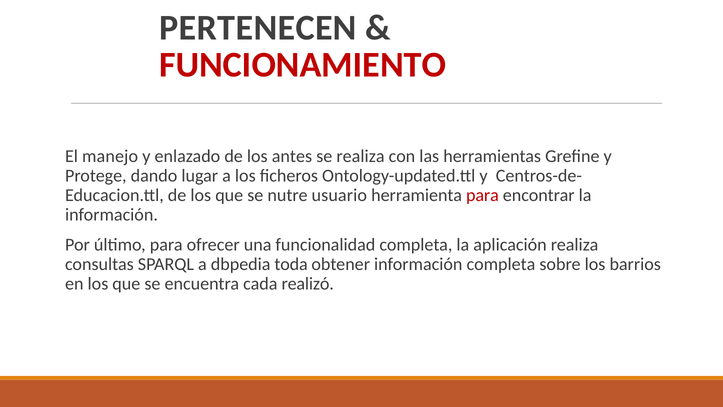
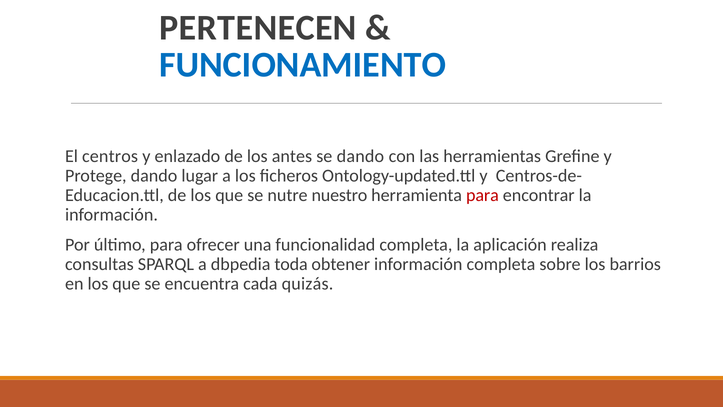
FUNCIONAMIENTO colour: red -> blue
manejo: manejo -> centros
se realiza: realiza -> dando
usuario: usuario -> nuestro
realizó: realizó -> quizás
